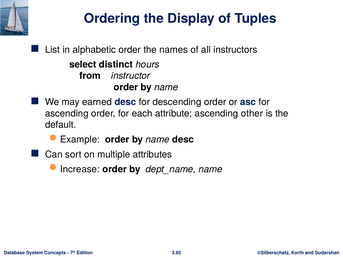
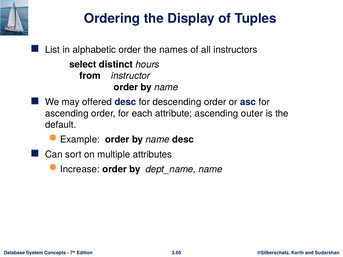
earned: earned -> offered
other: other -> outer
